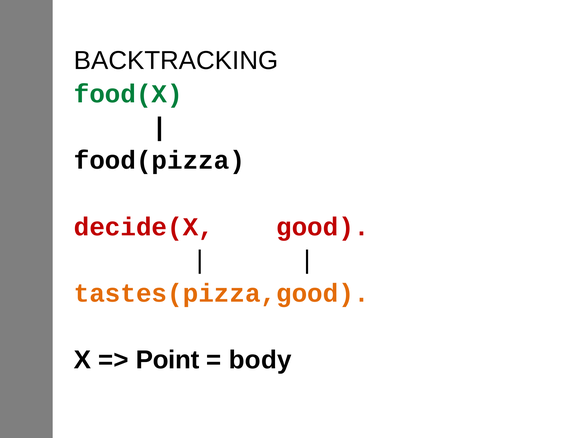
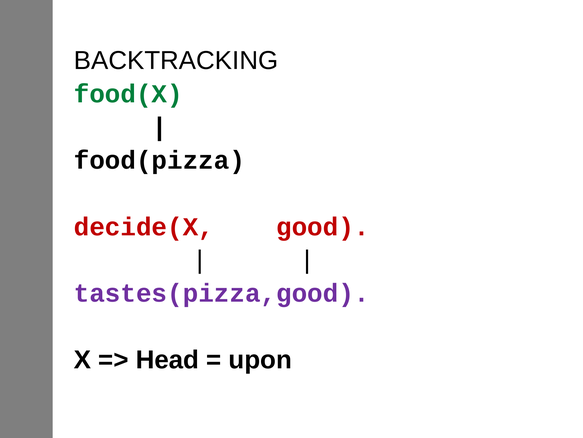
tastes(pizza,good colour: orange -> purple
Point: Point -> Head
body: body -> upon
